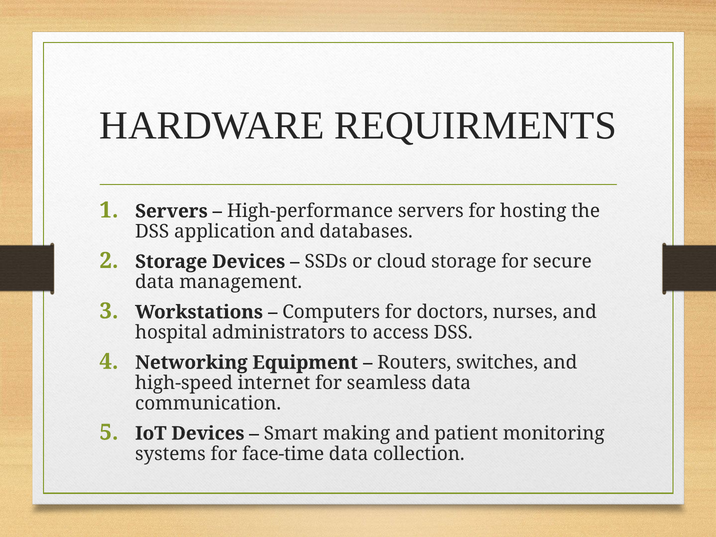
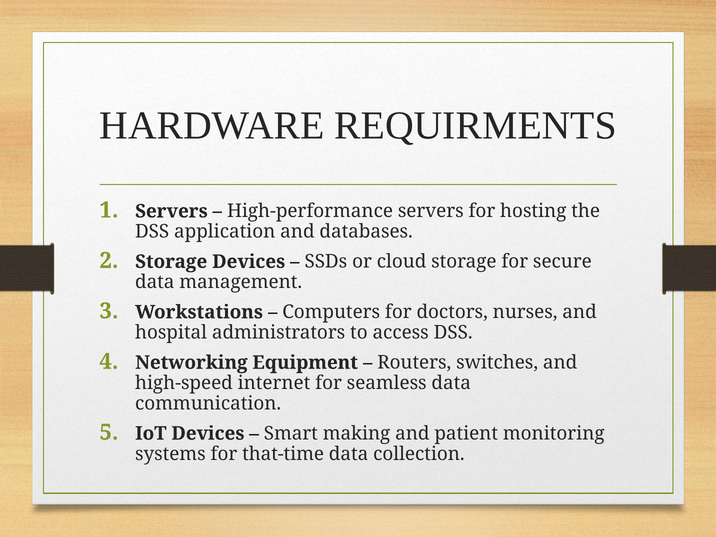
face-time: face-time -> that-time
